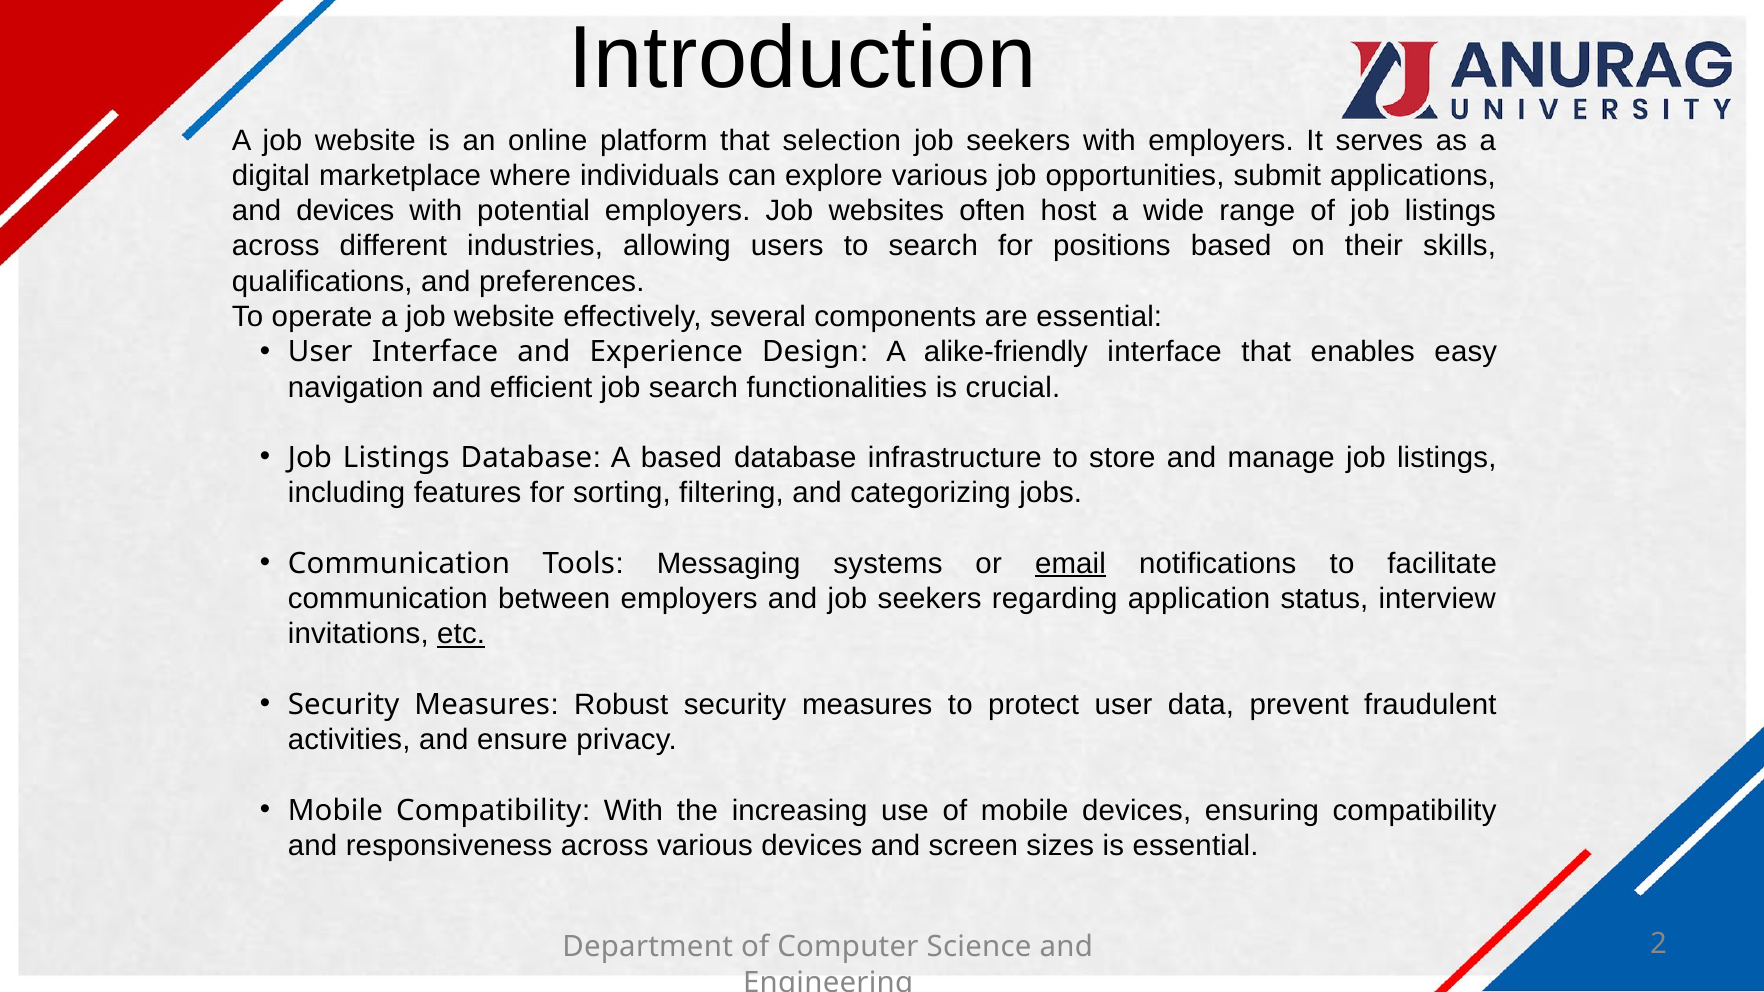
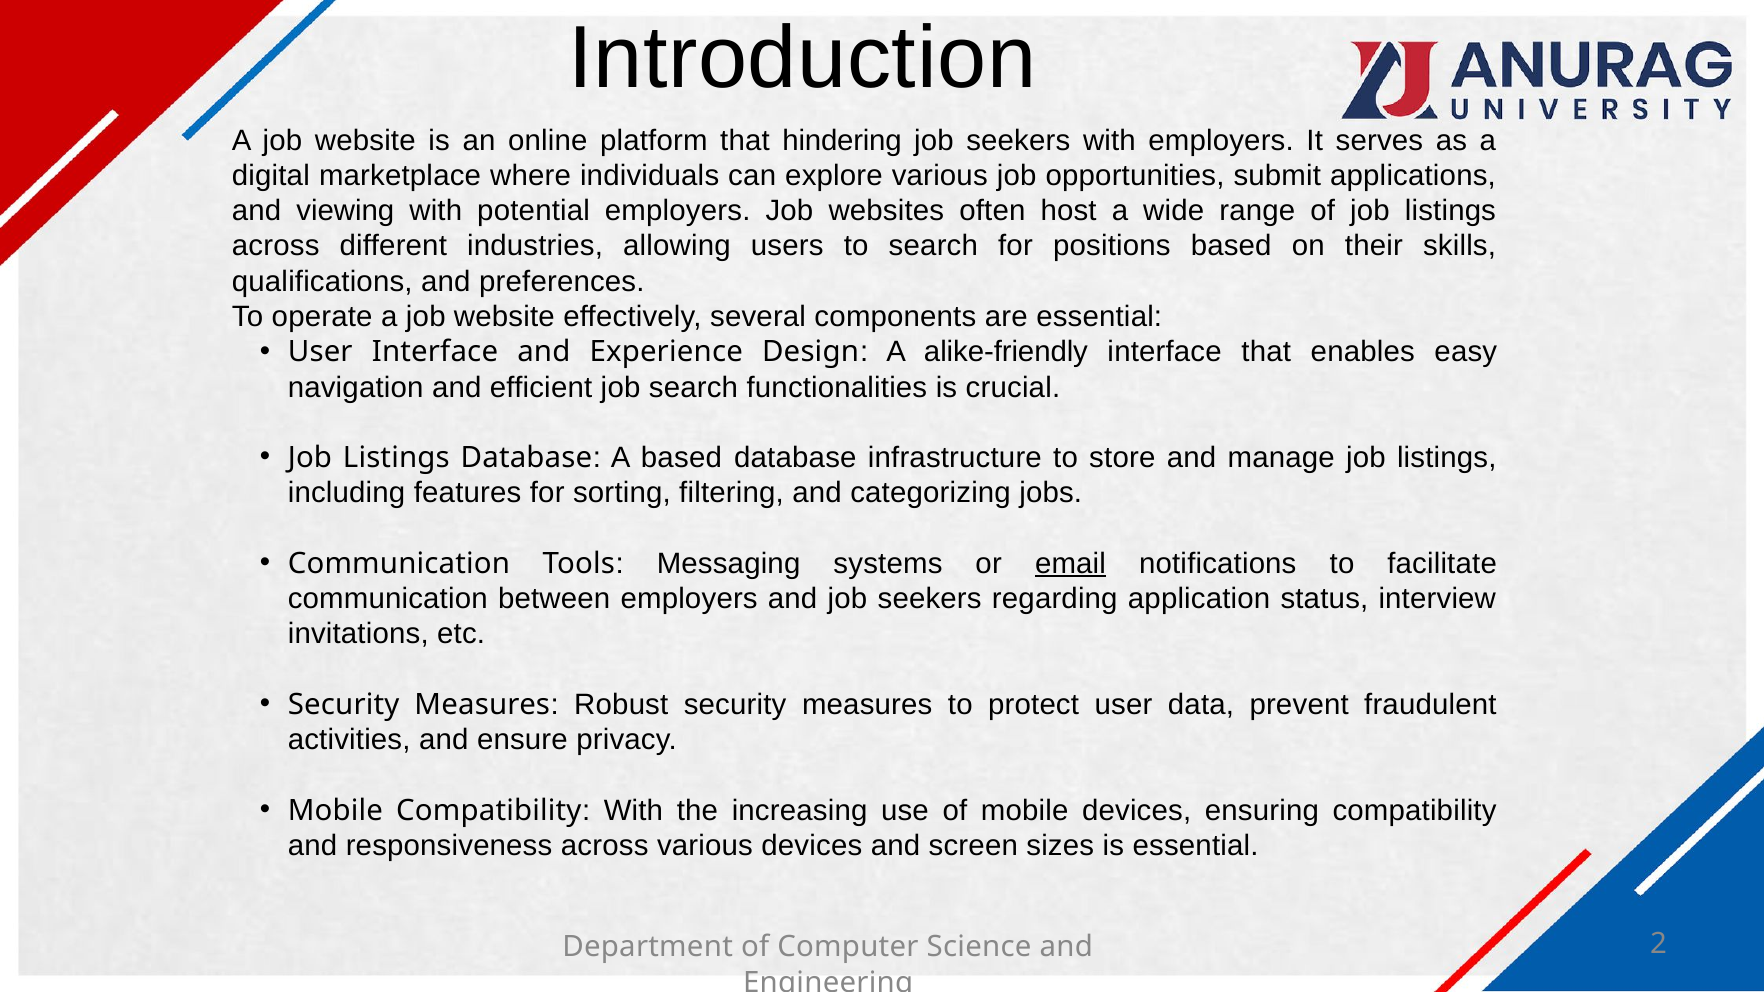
selection: selection -> hindering
and devices: devices -> viewing
etc underline: present -> none
